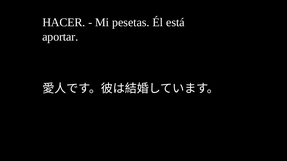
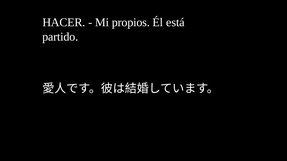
pesetas: pesetas -> propios
aportar: aportar -> partido
